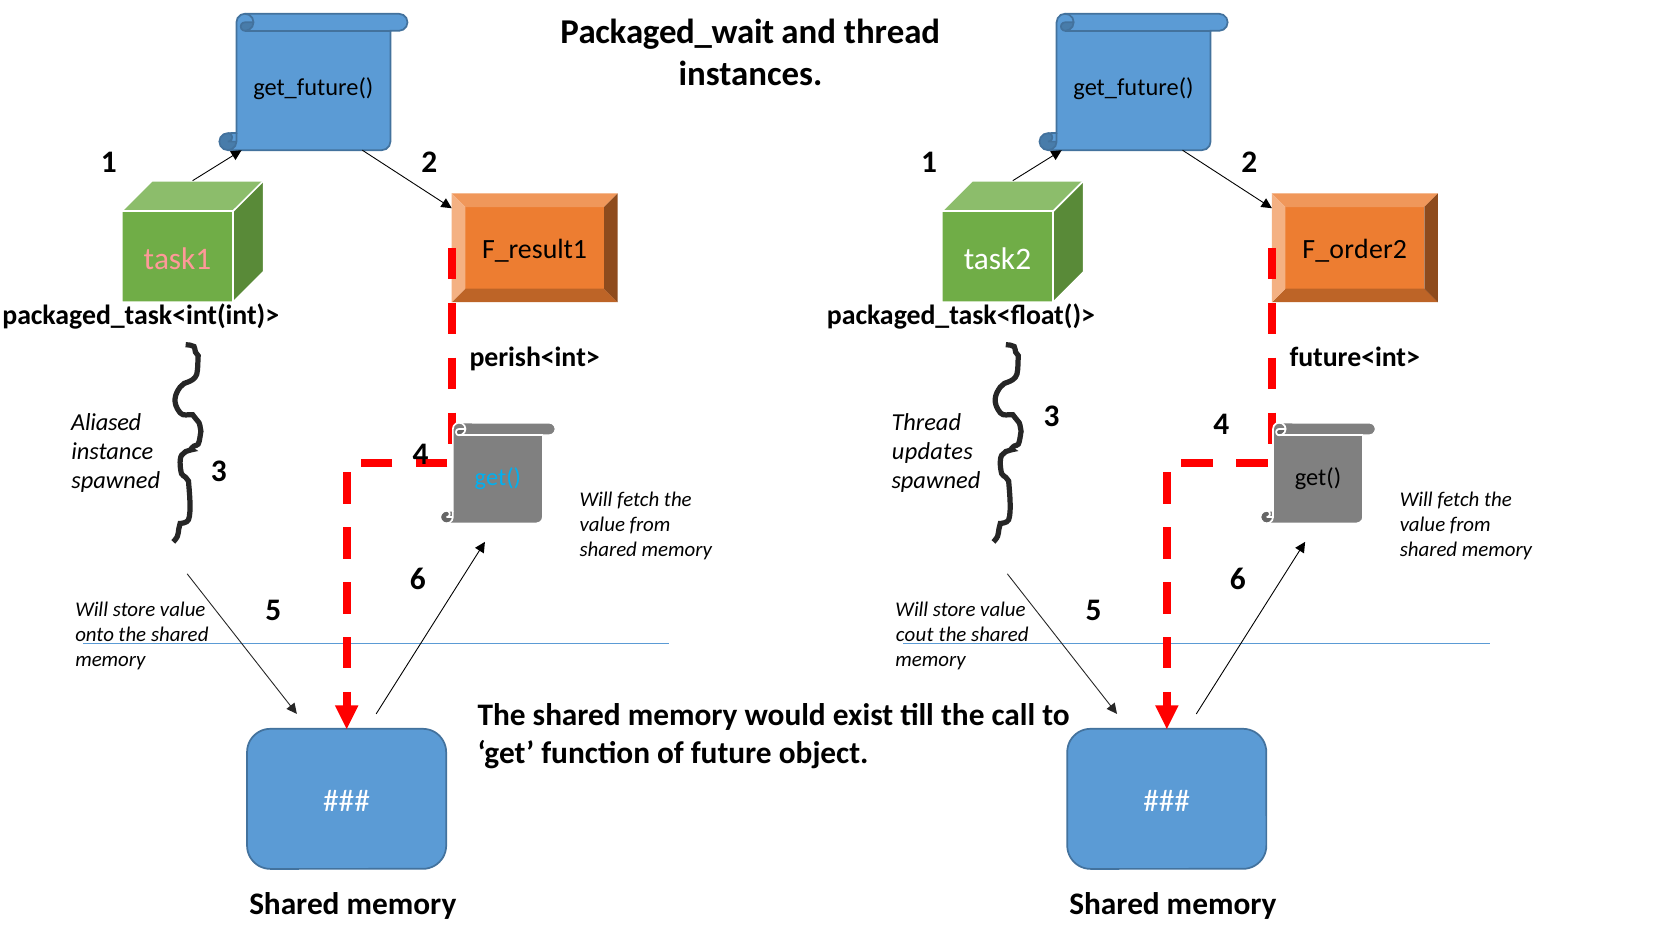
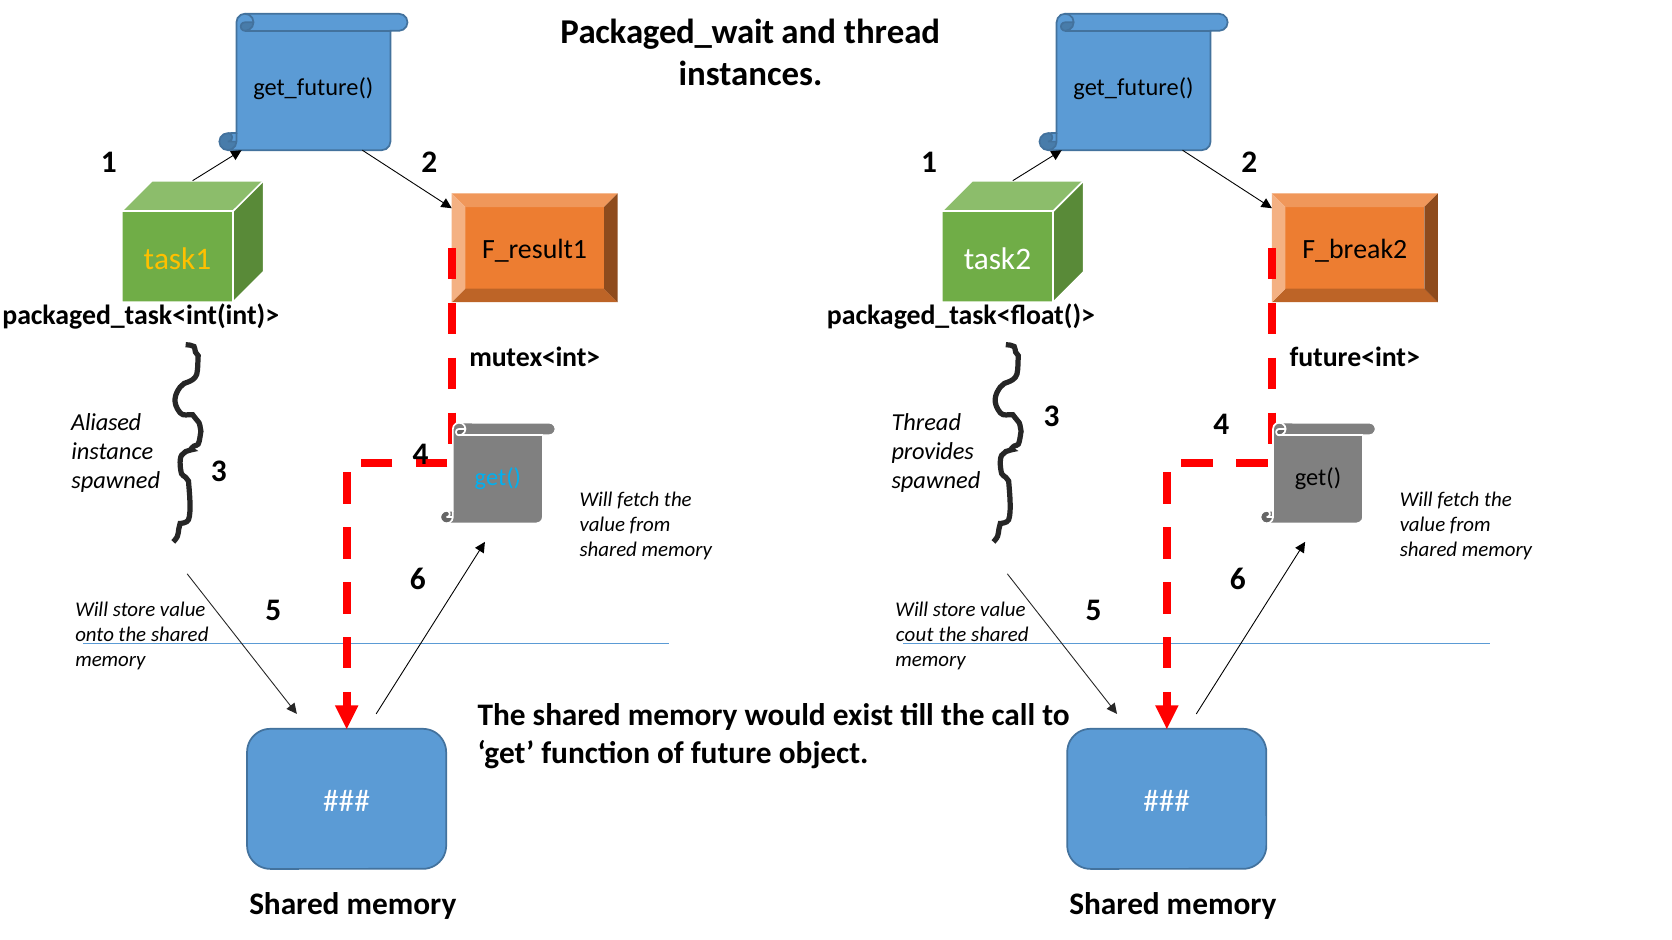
F_order2: F_order2 -> F_break2
task1 colour: pink -> yellow
perish<int>: perish<int> -> mutex<int>
updates: updates -> provides
